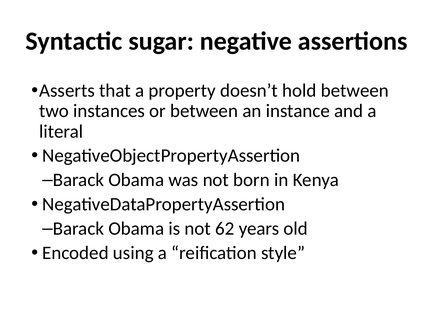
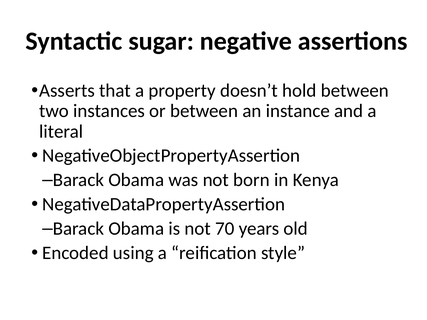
62: 62 -> 70
